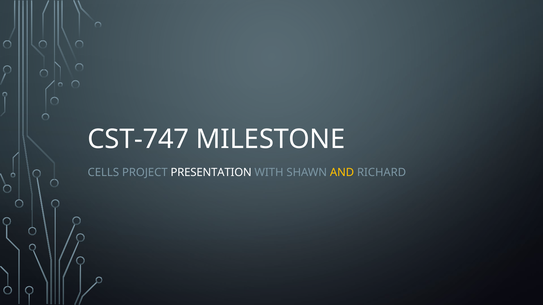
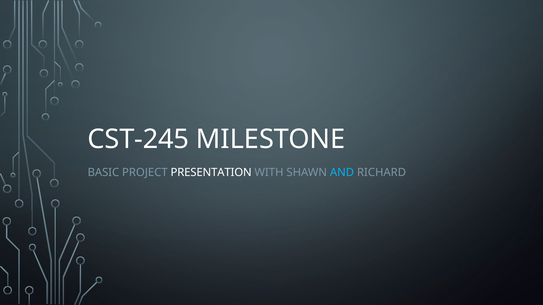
CST-747: CST-747 -> CST-245
CELLS: CELLS -> BASIC
AND colour: yellow -> light blue
